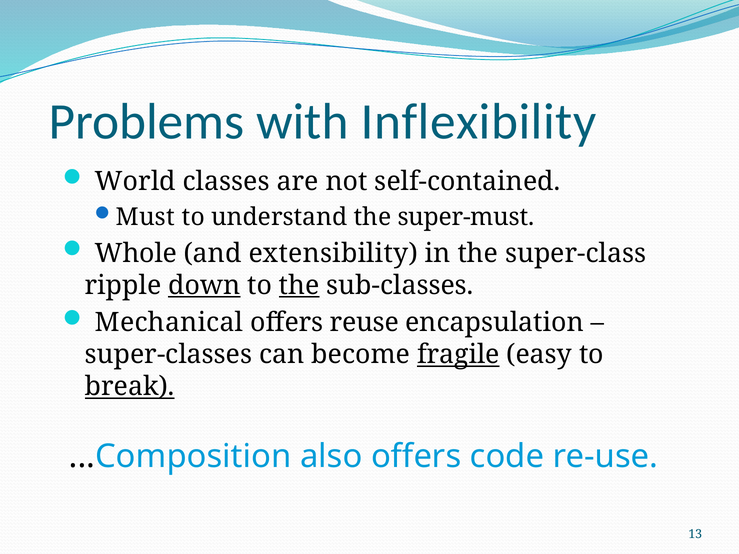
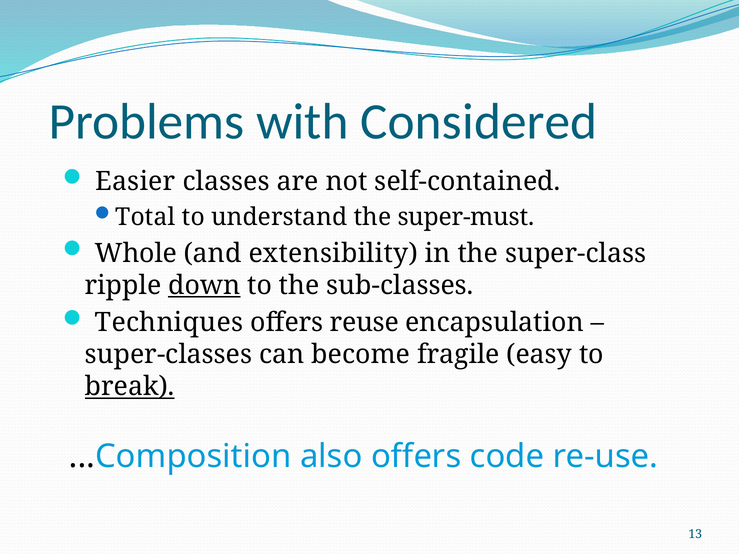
Inflexibility: Inflexibility -> Considered
World: World -> Easier
Must: Must -> Total
the at (299, 285) underline: present -> none
Mechanical: Mechanical -> Techniques
fragile underline: present -> none
